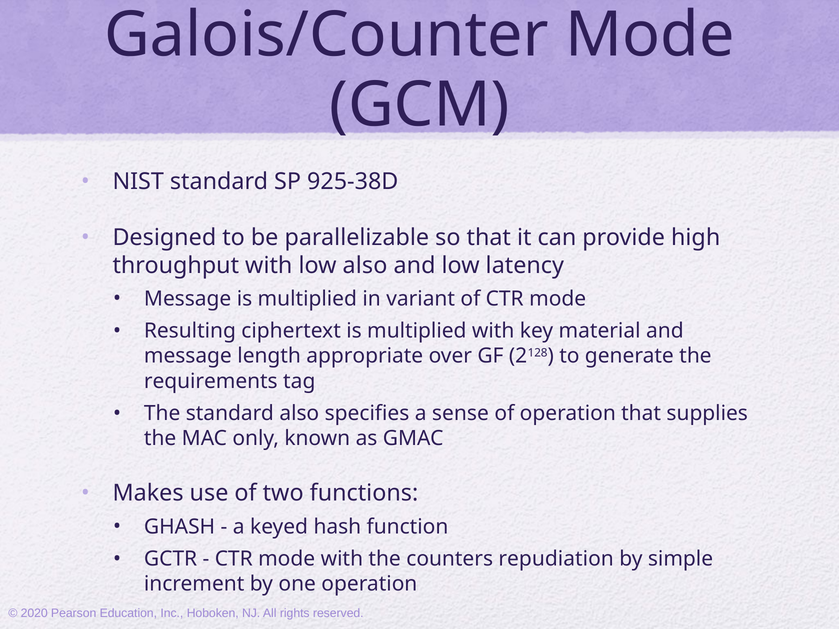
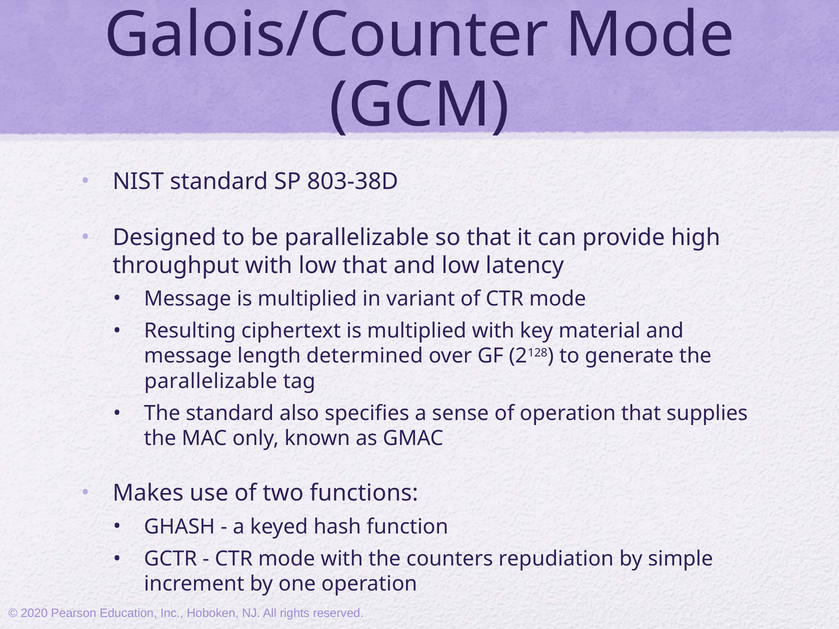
925-38D: 925-38D -> 803-38D
low also: also -> that
appropriate: appropriate -> determined
requirements at (211, 381): requirements -> parallelizable
